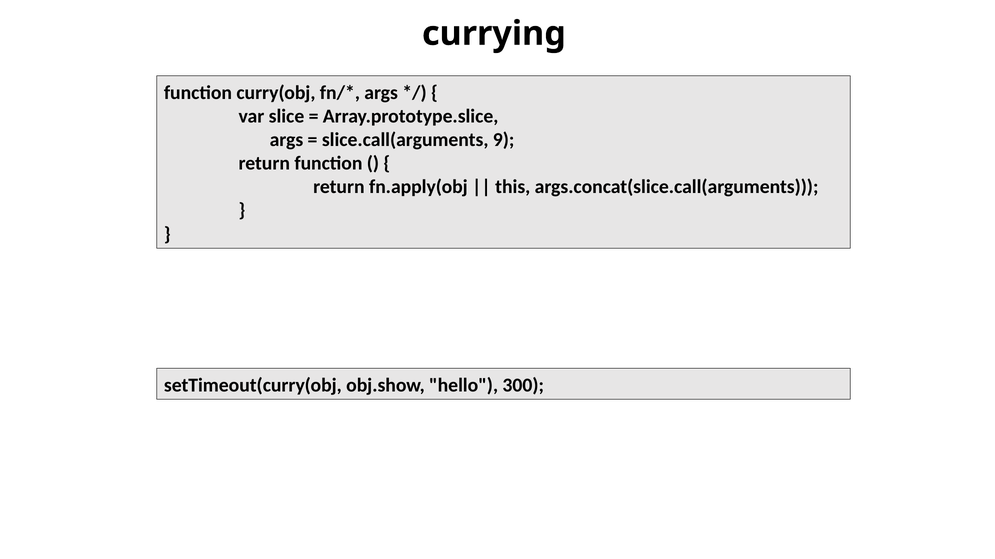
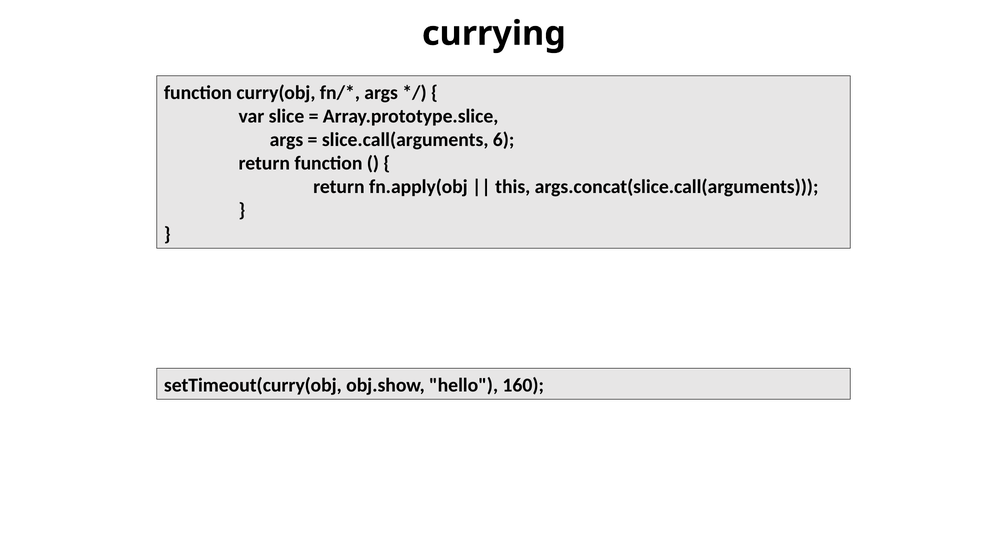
9: 9 -> 6
300: 300 -> 160
